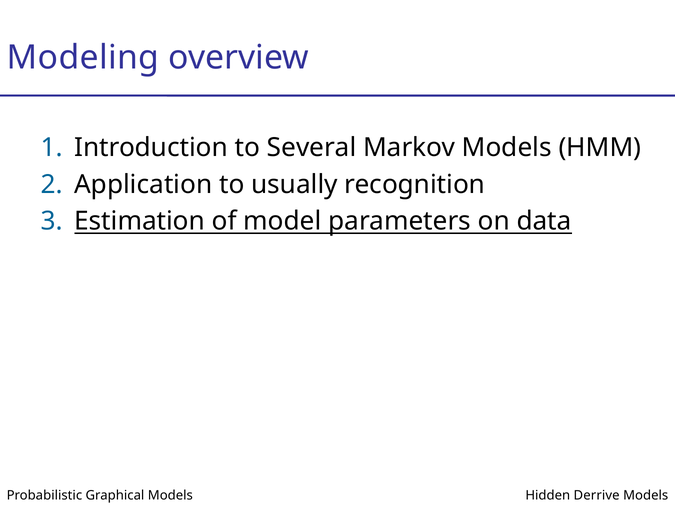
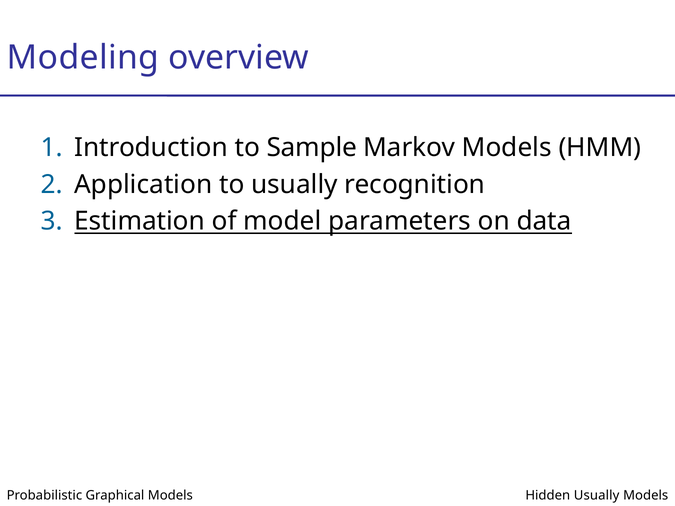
Several: Several -> Sample
Hidden Derrive: Derrive -> Usually
